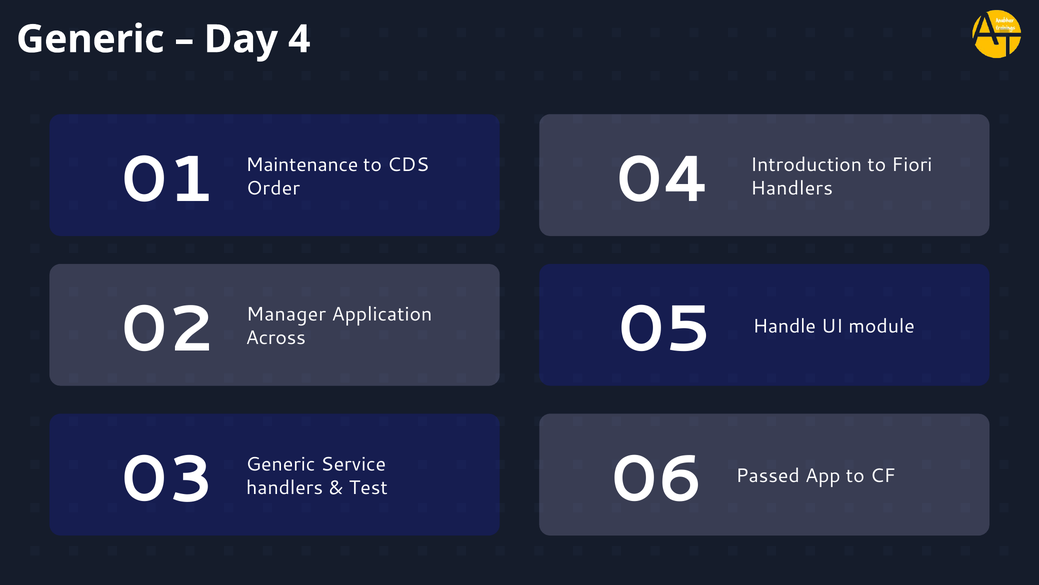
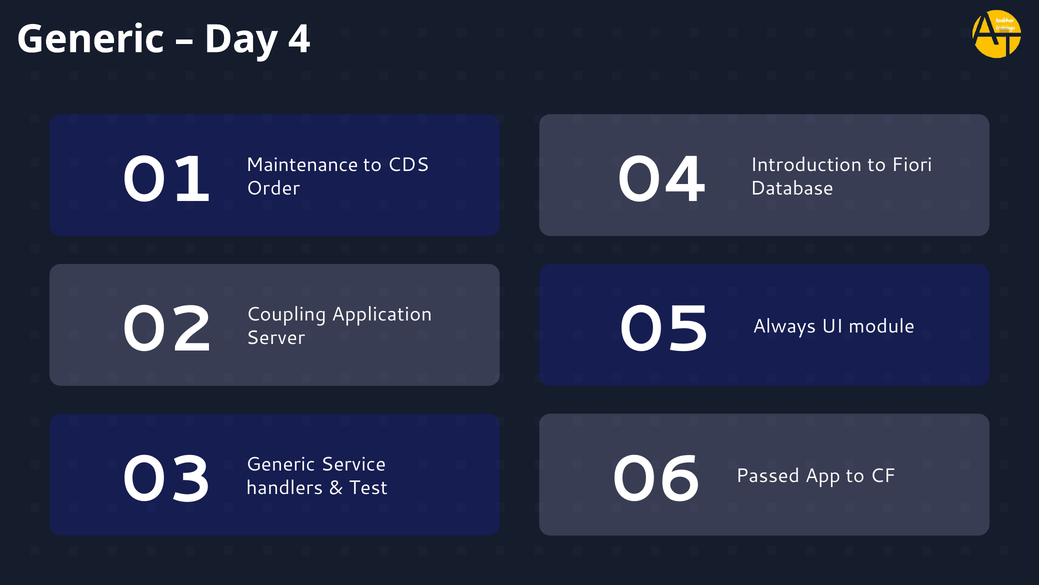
Handlers at (792, 188): Handlers -> Database
Manager: Manager -> Coupling
Handle: Handle -> Always
Across: Across -> Server
